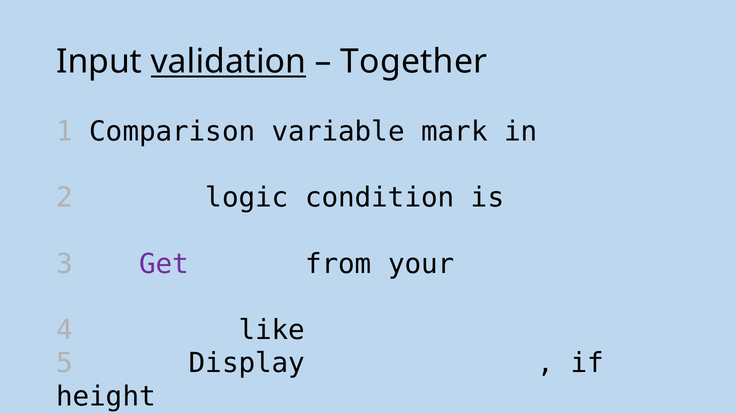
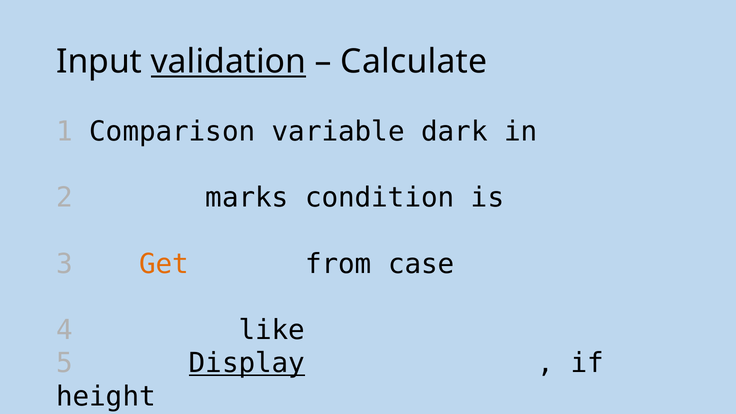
Together: Together -> Calculate
mark: mark -> dark
logic: logic -> marks
Get colour: purple -> orange
your: your -> case
Display underline: none -> present
